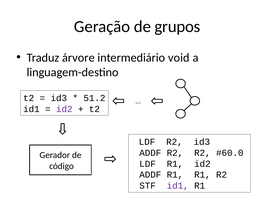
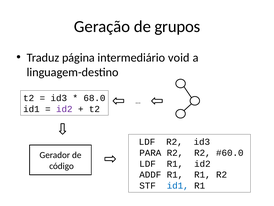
árvore: árvore -> página
51.2: 51.2 -> 68.0
ADDF at (150, 152): ADDF -> PARA
id1 at (178, 185) colour: purple -> blue
